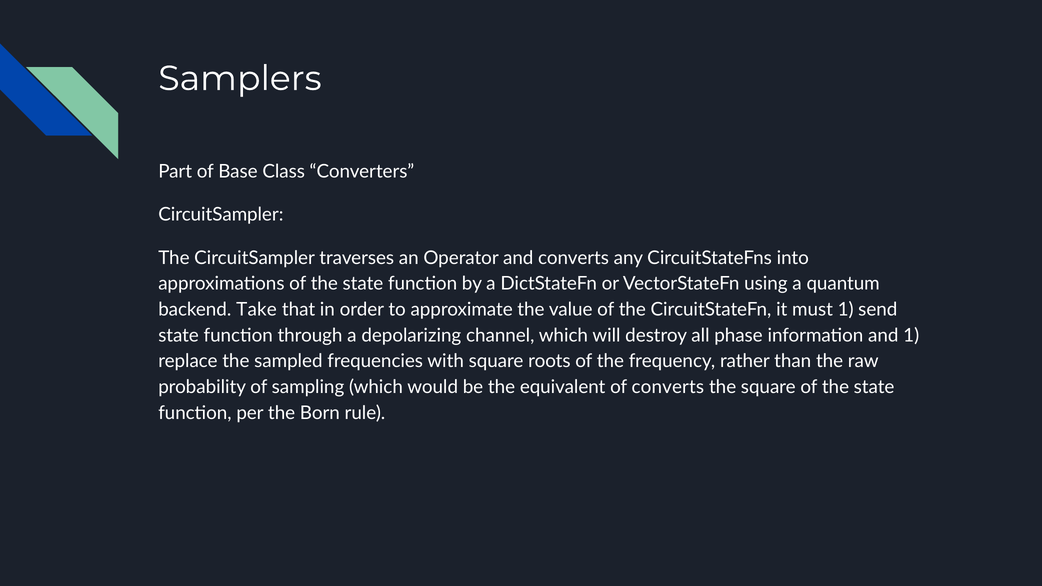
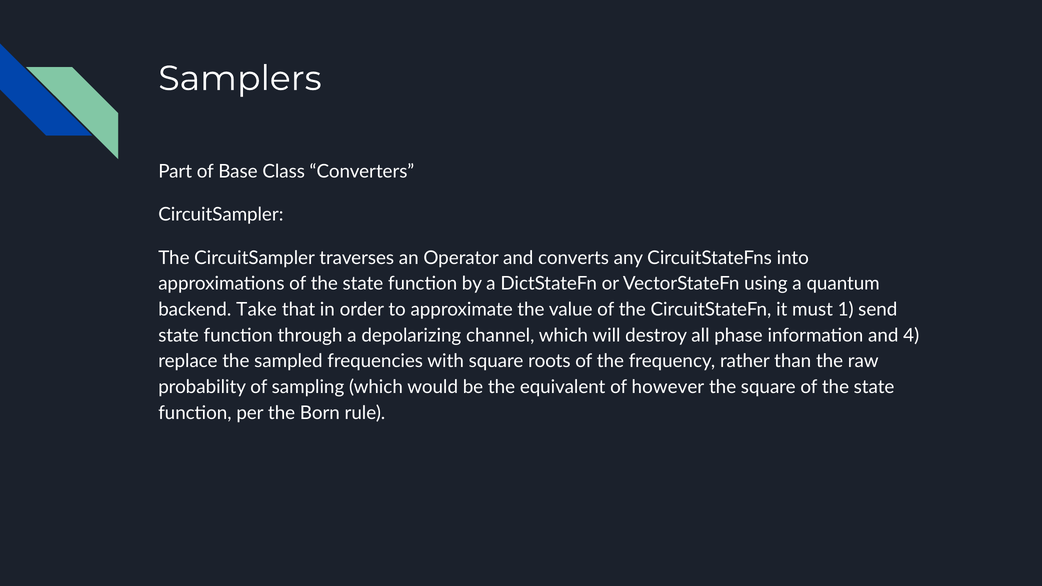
and 1: 1 -> 4
of converts: converts -> however
